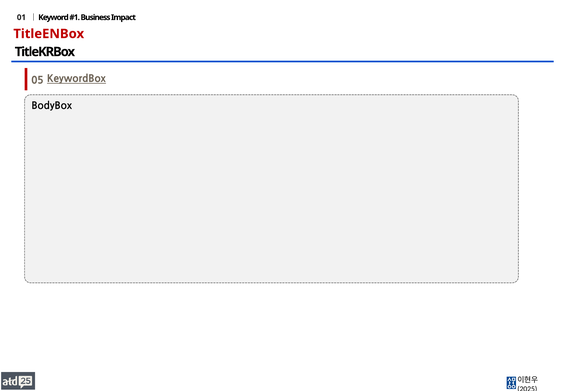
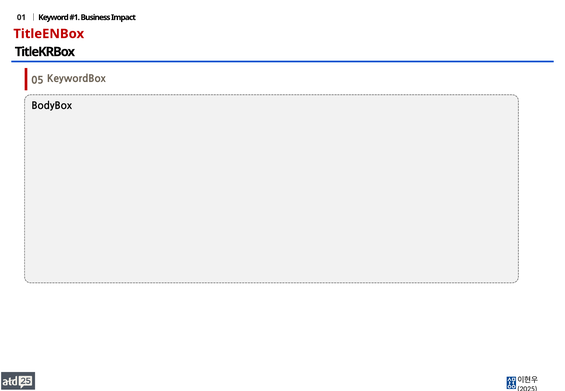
KeywordBox underline: present -> none
